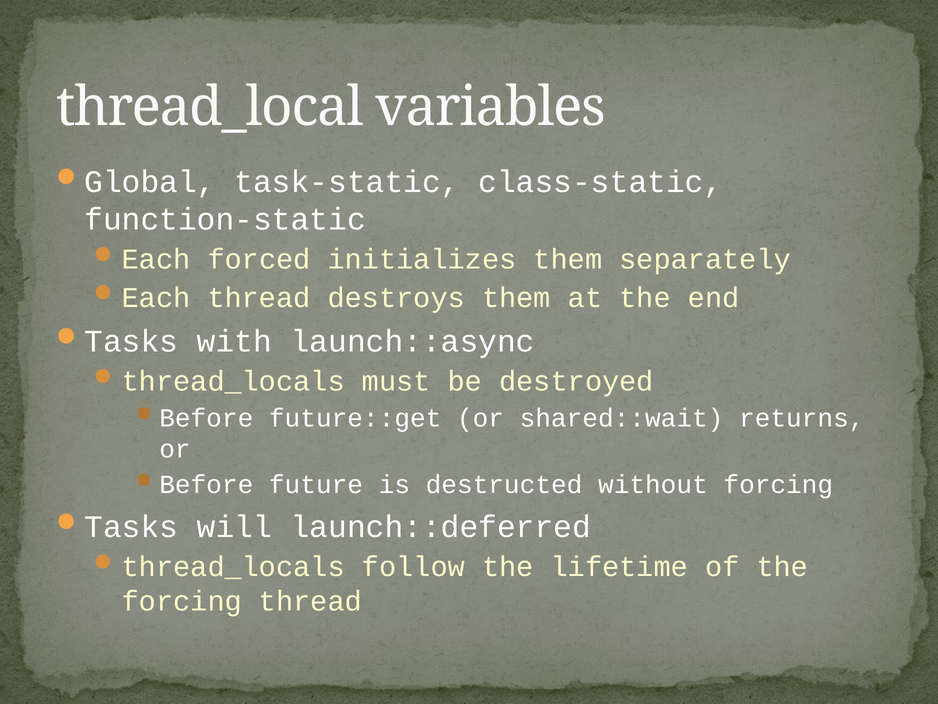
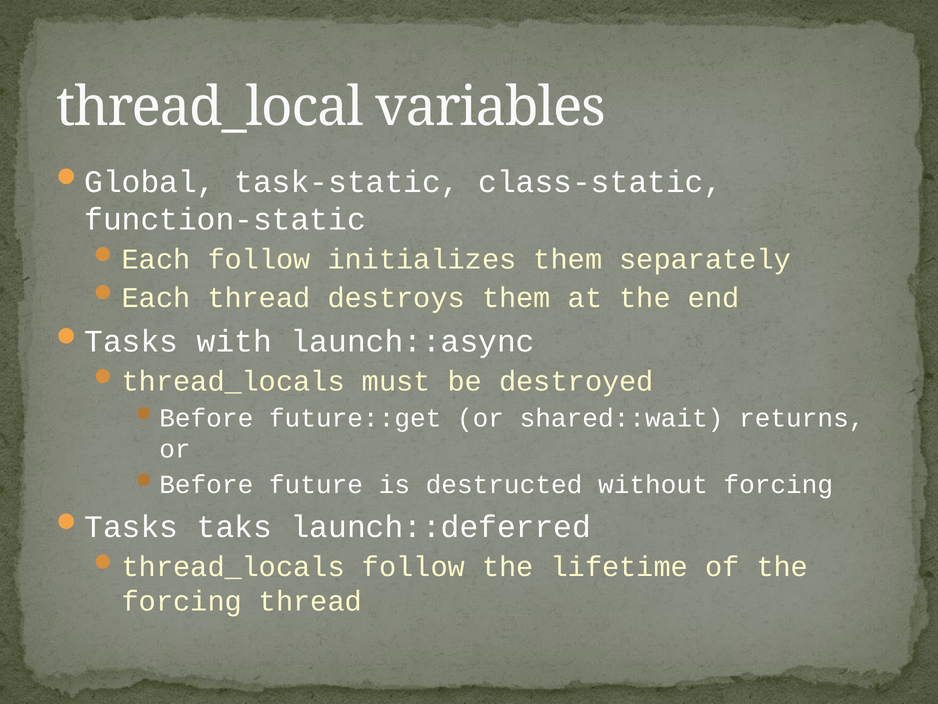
forced at (259, 259): forced -> follow
will: will -> taks
